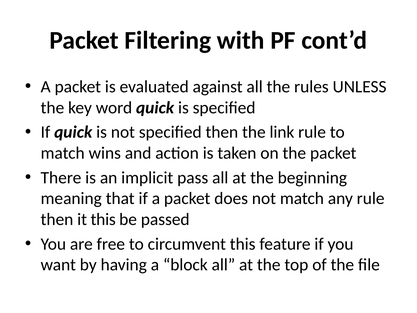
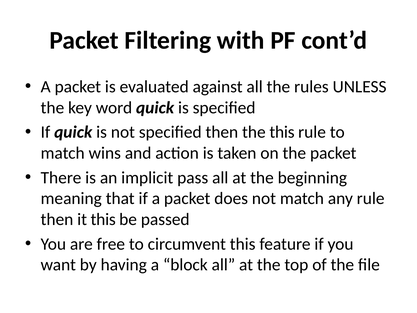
the link: link -> this
